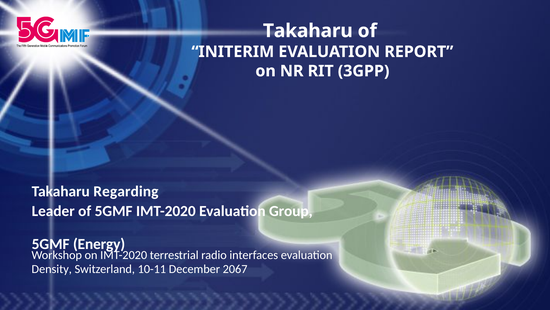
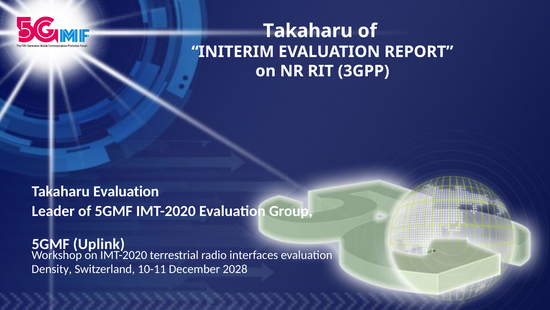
Takaharu Regarding: Regarding -> Evaluation
Energy: Energy -> Uplink
2067: 2067 -> 2028
